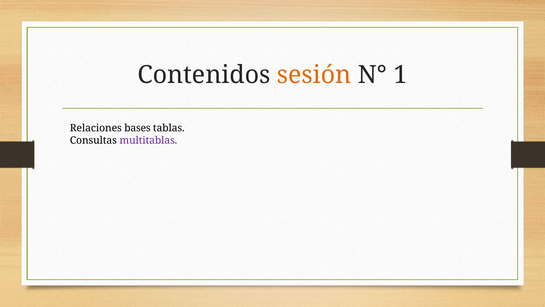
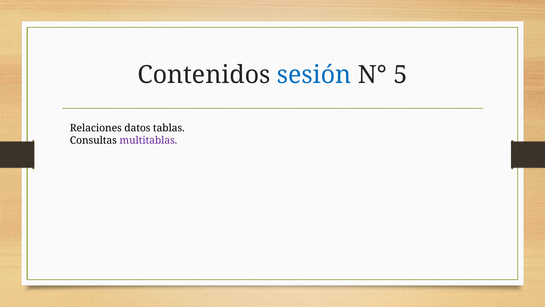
sesión colour: orange -> blue
1: 1 -> 5
bases: bases -> datos
